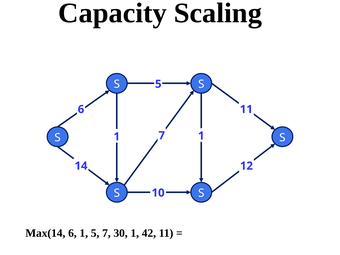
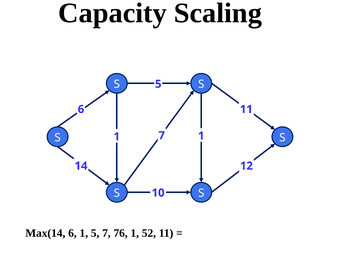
30: 30 -> 76
42: 42 -> 52
